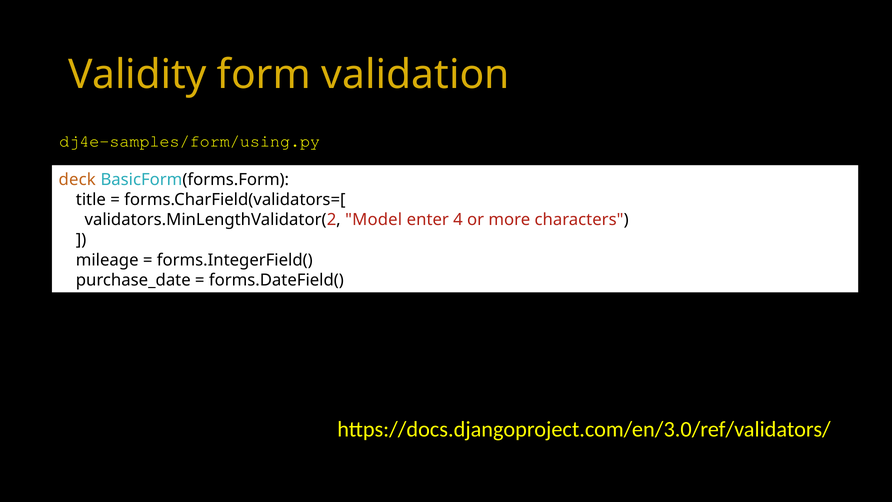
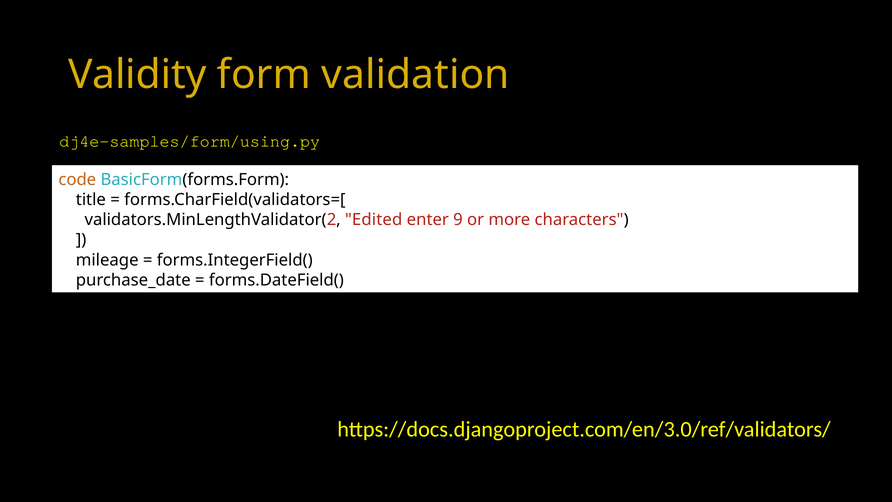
deck: deck -> code
Model: Model -> Edited
4: 4 -> 9
